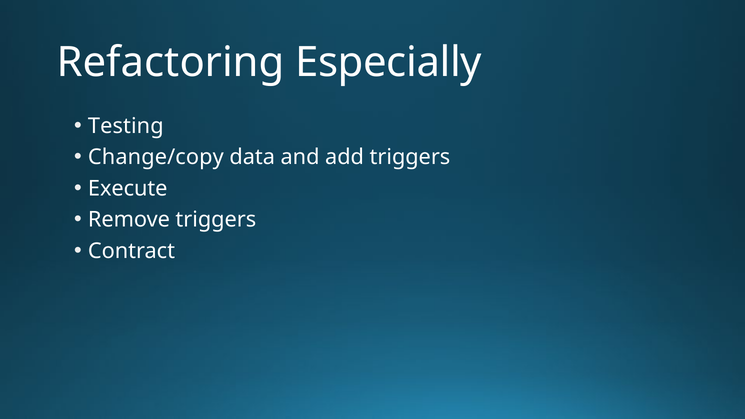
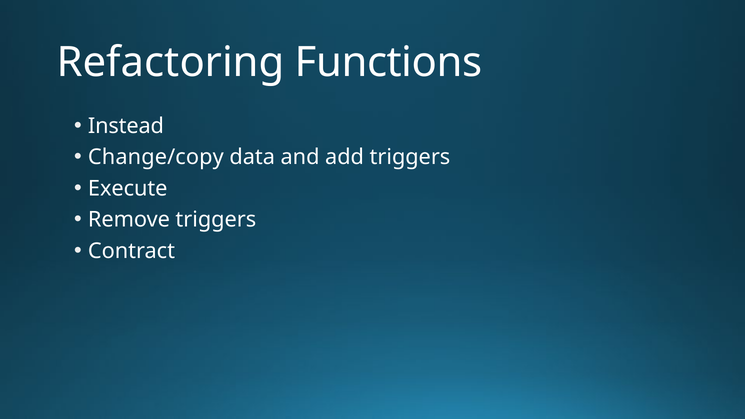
Especially: Especially -> Functions
Testing: Testing -> Instead
